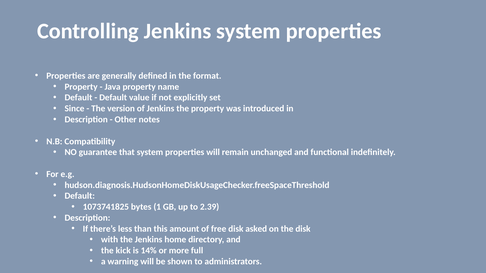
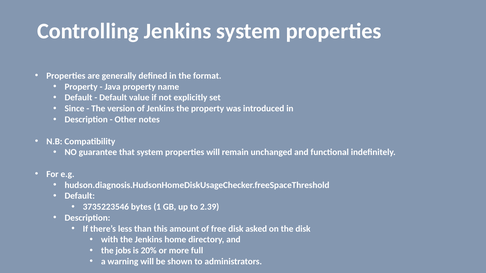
1073741825: 1073741825 -> 3735223546
kick: kick -> jobs
14%: 14% -> 20%
